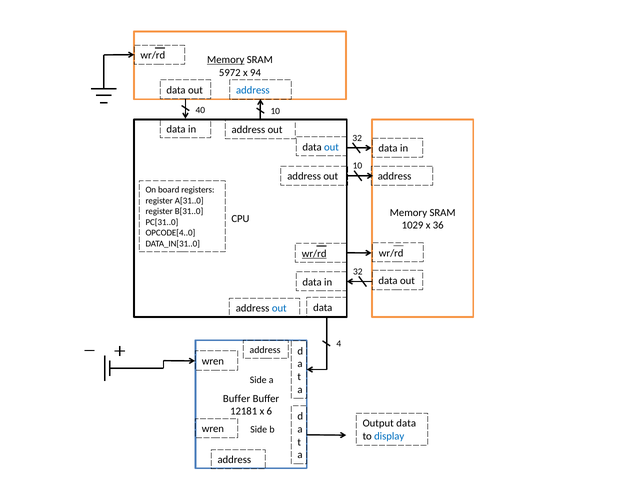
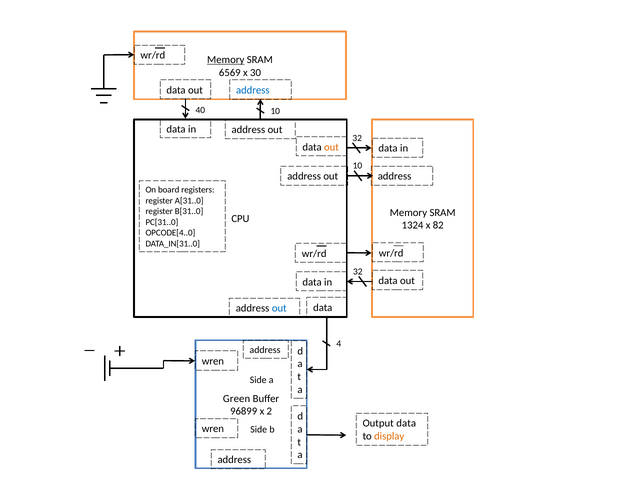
5972: 5972 -> 6569
94: 94 -> 30
out at (332, 147) colour: blue -> orange
1029: 1029 -> 1324
36: 36 -> 82
wr/rd at (314, 254) underline: present -> none
Buffer at (237, 399): Buffer -> Green
12181: 12181 -> 96899
6: 6 -> 2
display colour: blue -> orange
